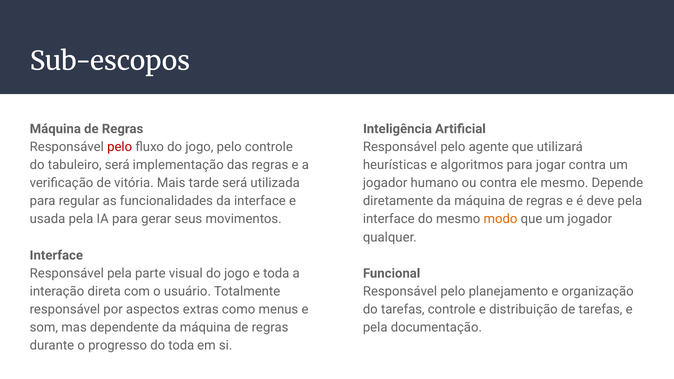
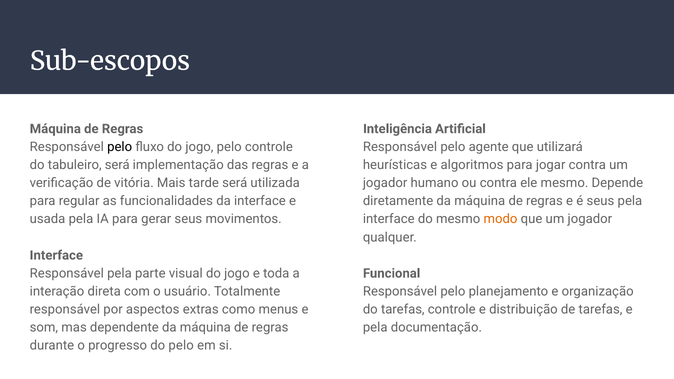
pelo at (120, 147) colour: red -> black
é deve: deve -> seus
do toda: toda -> pelo
